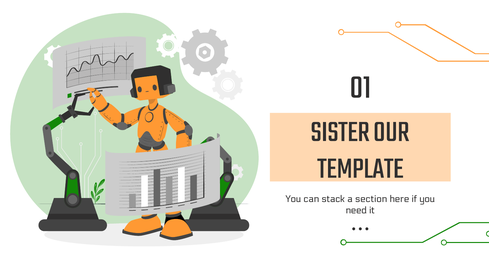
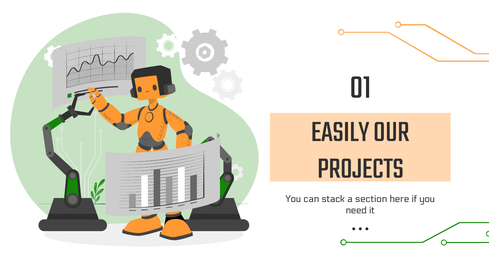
SISTER: SISTER -> EASILY
TEMPLATE: TEMPLATE -> PROJECTS
